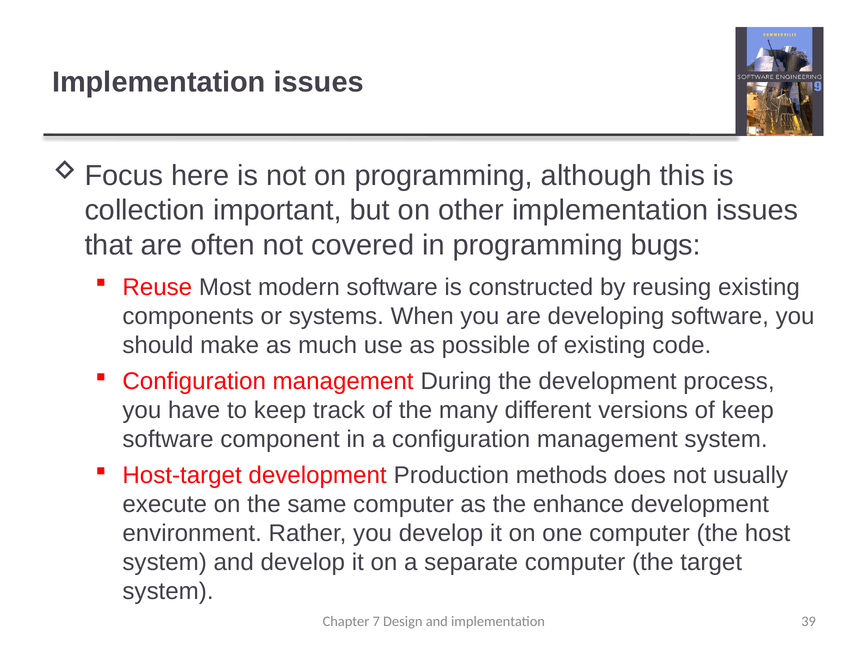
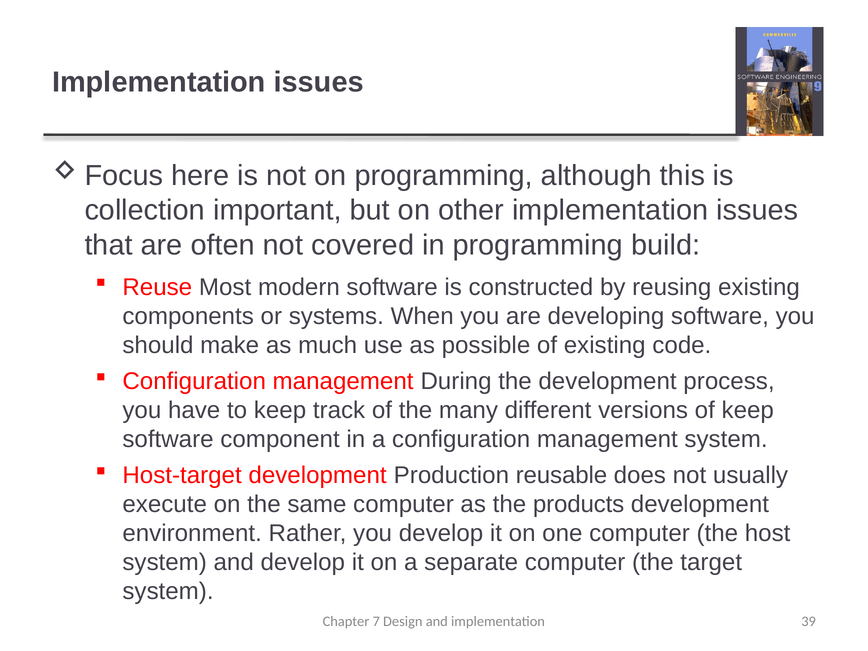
bugs: bugs -> build
methods: methods -> reusable
enhance: enhance -> products
